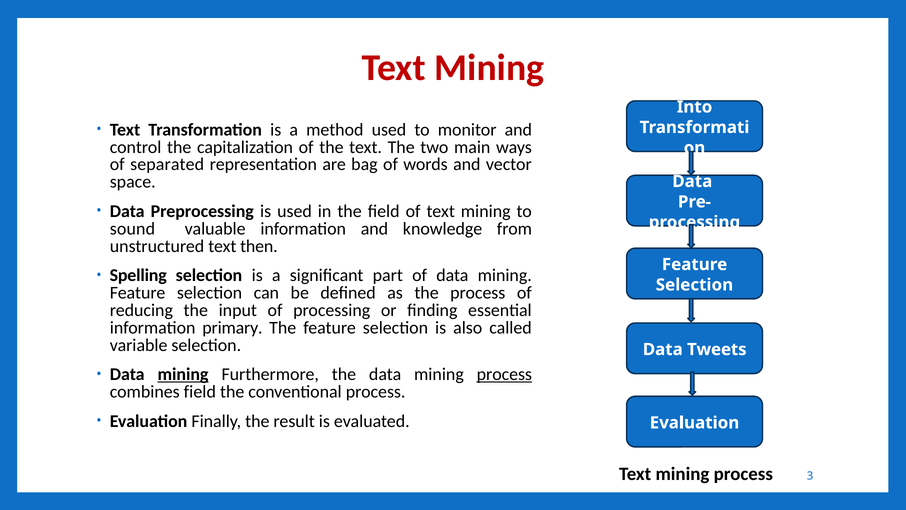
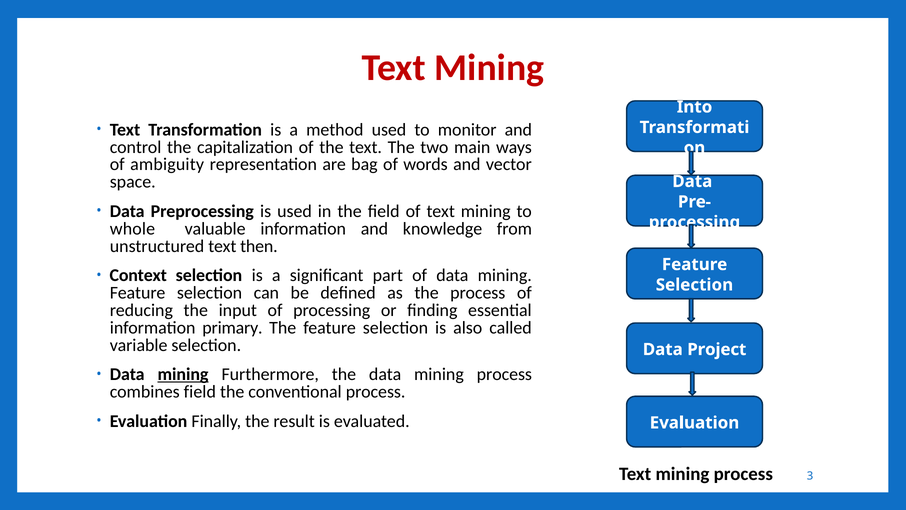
separated: separated -> ambiguity
sound: sound -> whole
Spelling: Spelling -> Context
Tweets: Tweets -> Project
process at (504, 374) underline: present -> none
